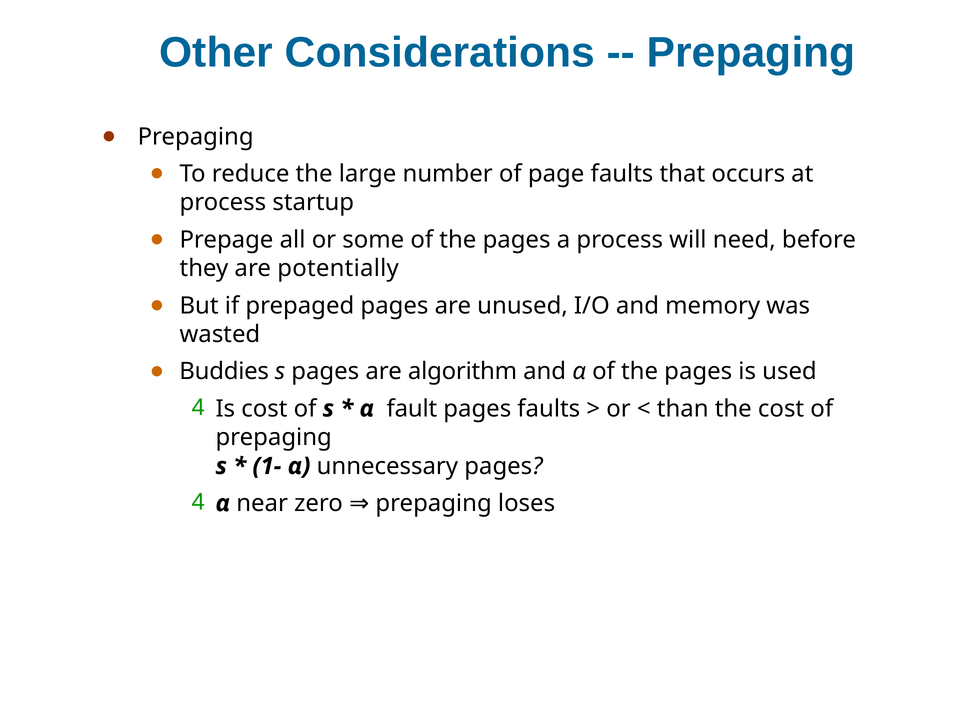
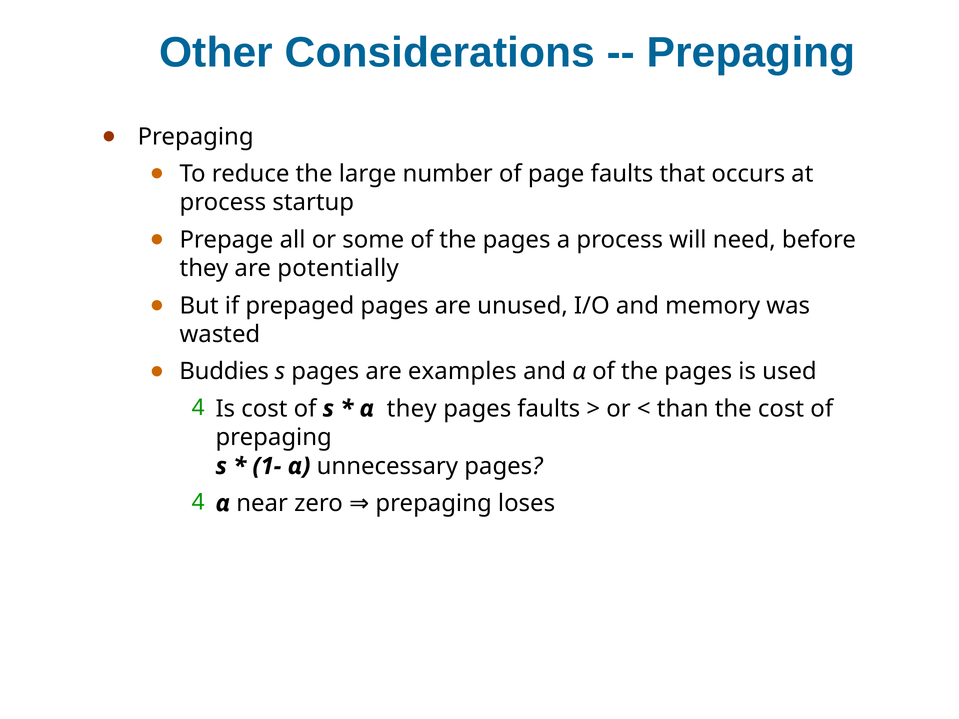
algorithm: algorithm -> examples
α fault: fault -> they
